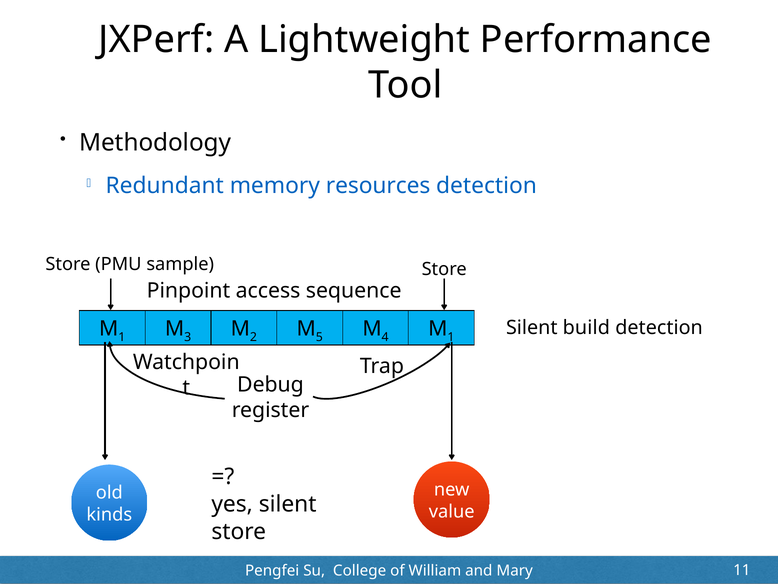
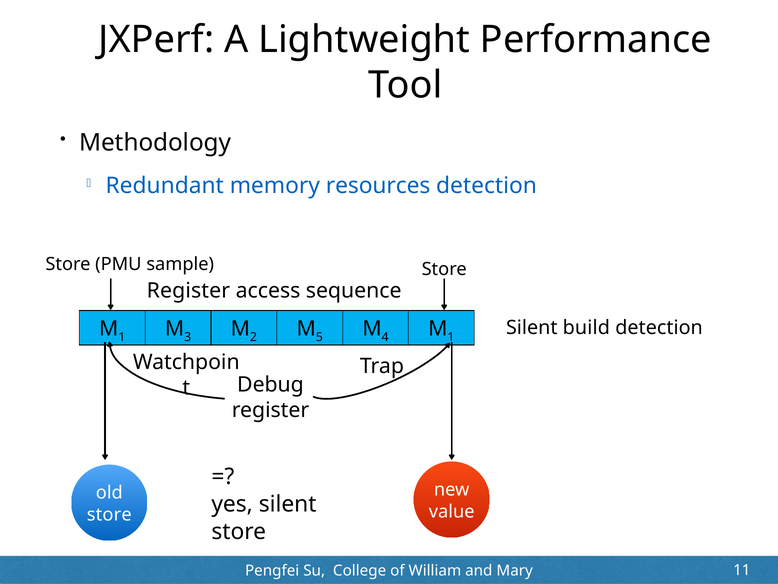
Pinpoint at (188, 291): Pinpoint -> Register
kinds at (109, 514): kinds -> store
